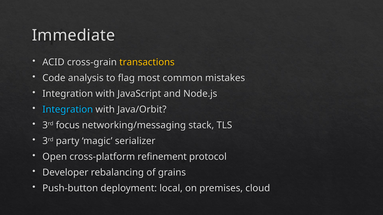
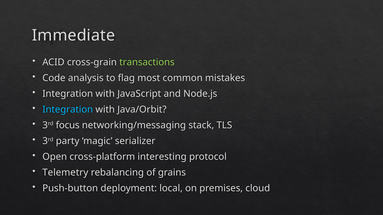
transactions colour: yellow -> light green
refinement: refinement -> interesting
Developer: Developer -> Telemetry
